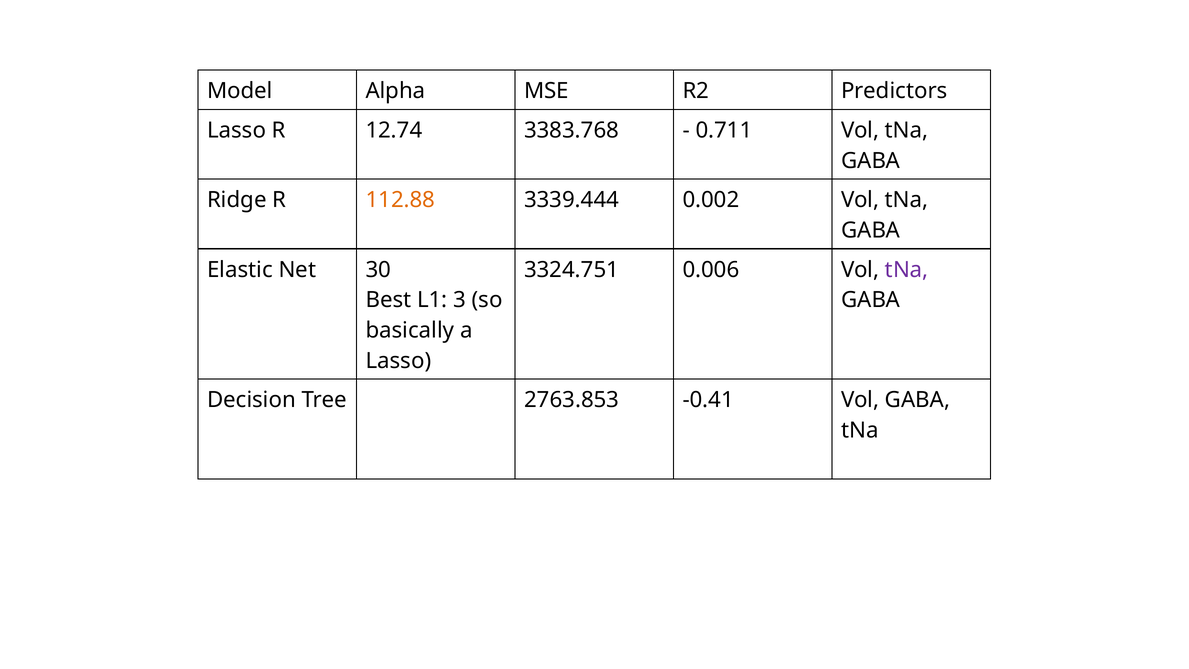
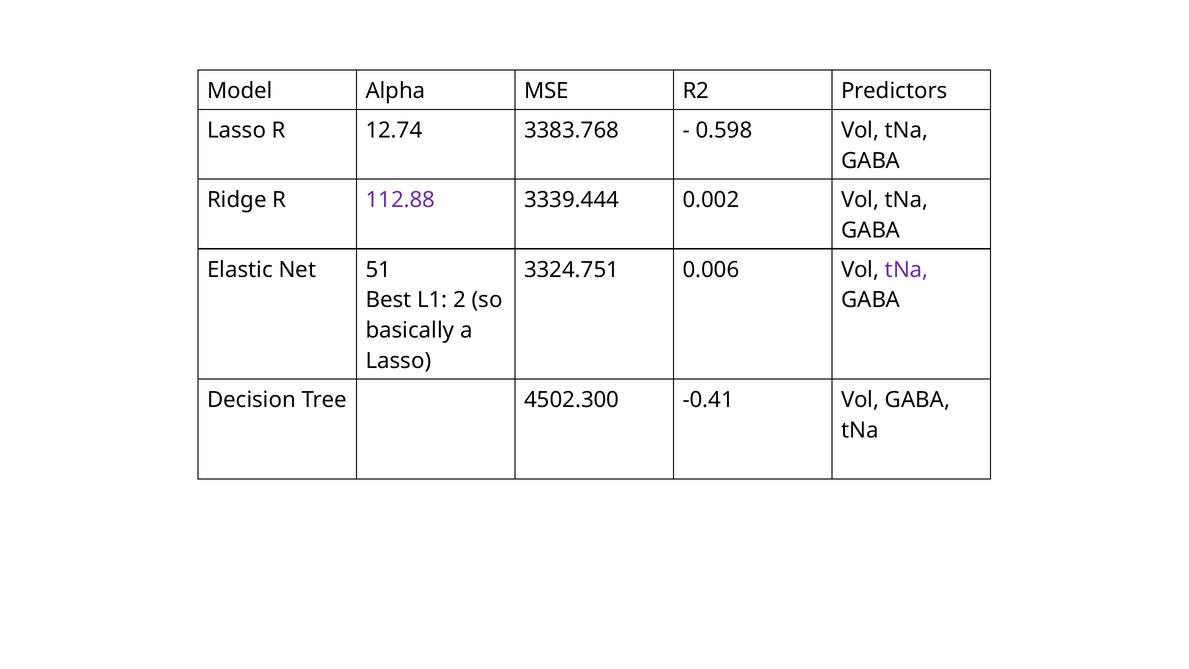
0.711: 0.711 -> 0.598
112.88 colour: orange -> purple
30: 30 -> 51
3: 3 -> 2
2763.853: 2763.853 -> 4502.300
